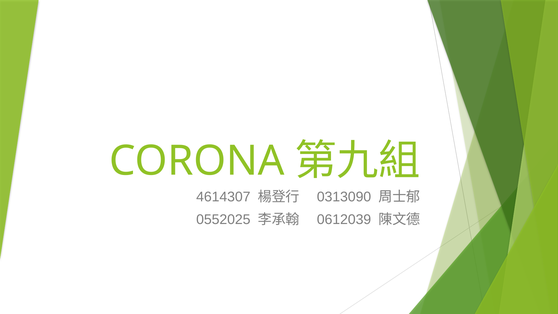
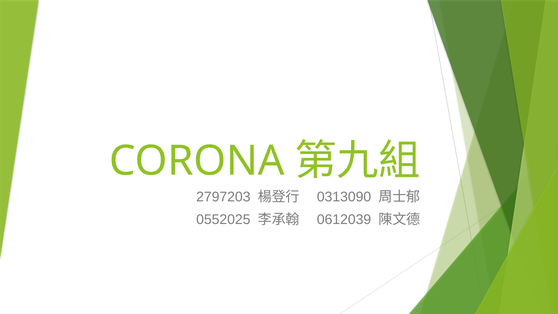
4614307: 4614307 -> 2797203
